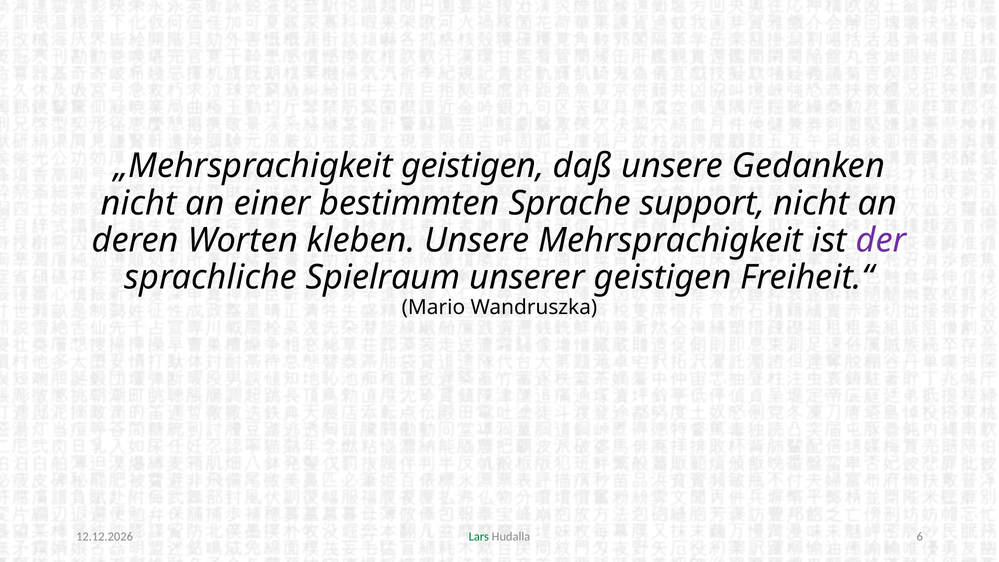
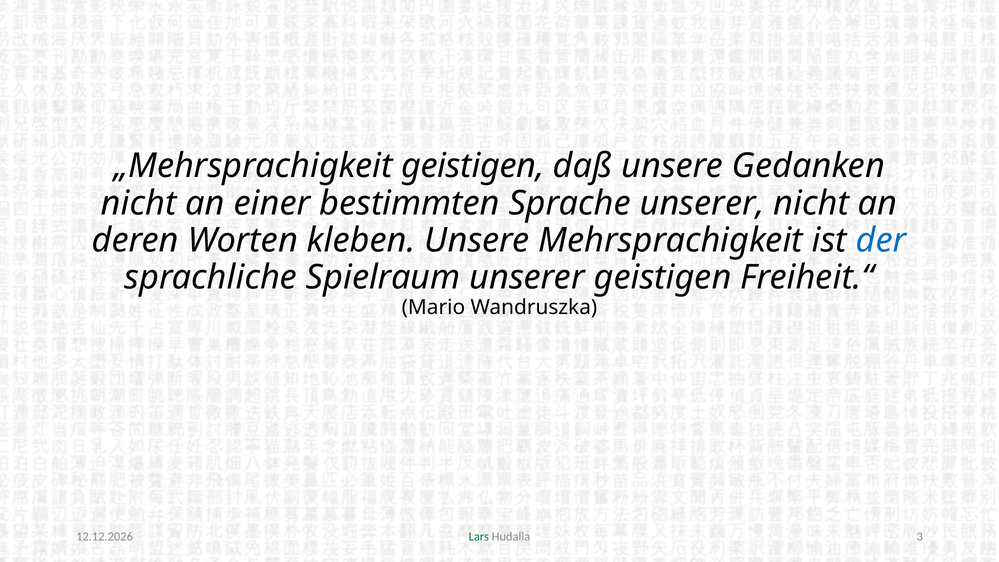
Sprache support: support -> unserer
der colour: purple -> blue
6: 6 -> 3
